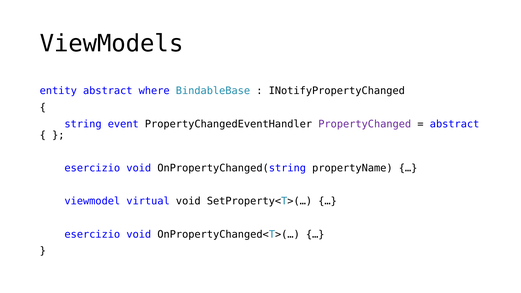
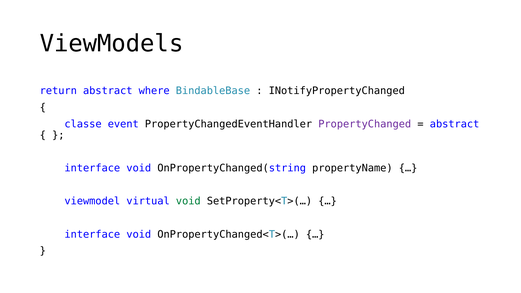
entity: entity -> return
string: string -> classe
esercizio at (92, 168): esercizio -> interface
void at (188, 201) colour: black -> green
esercizio at (92, 234): esercizio -> interface
